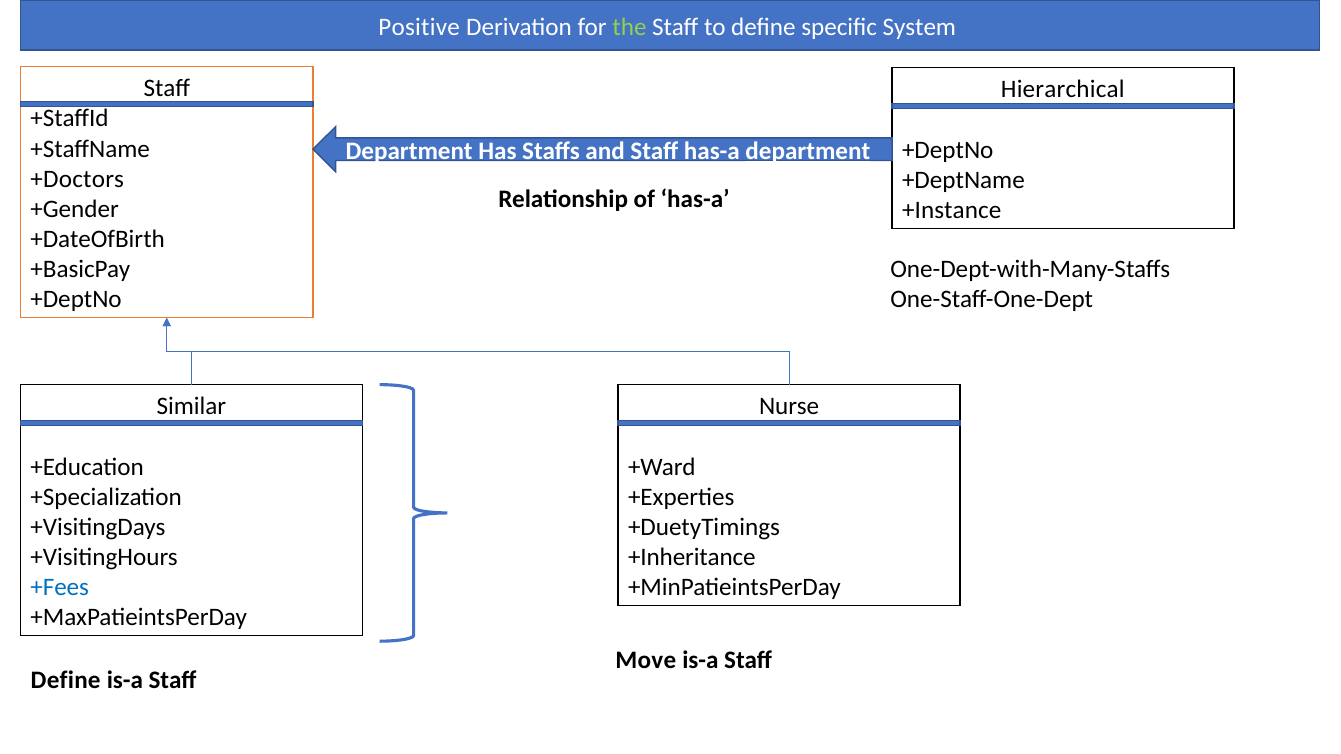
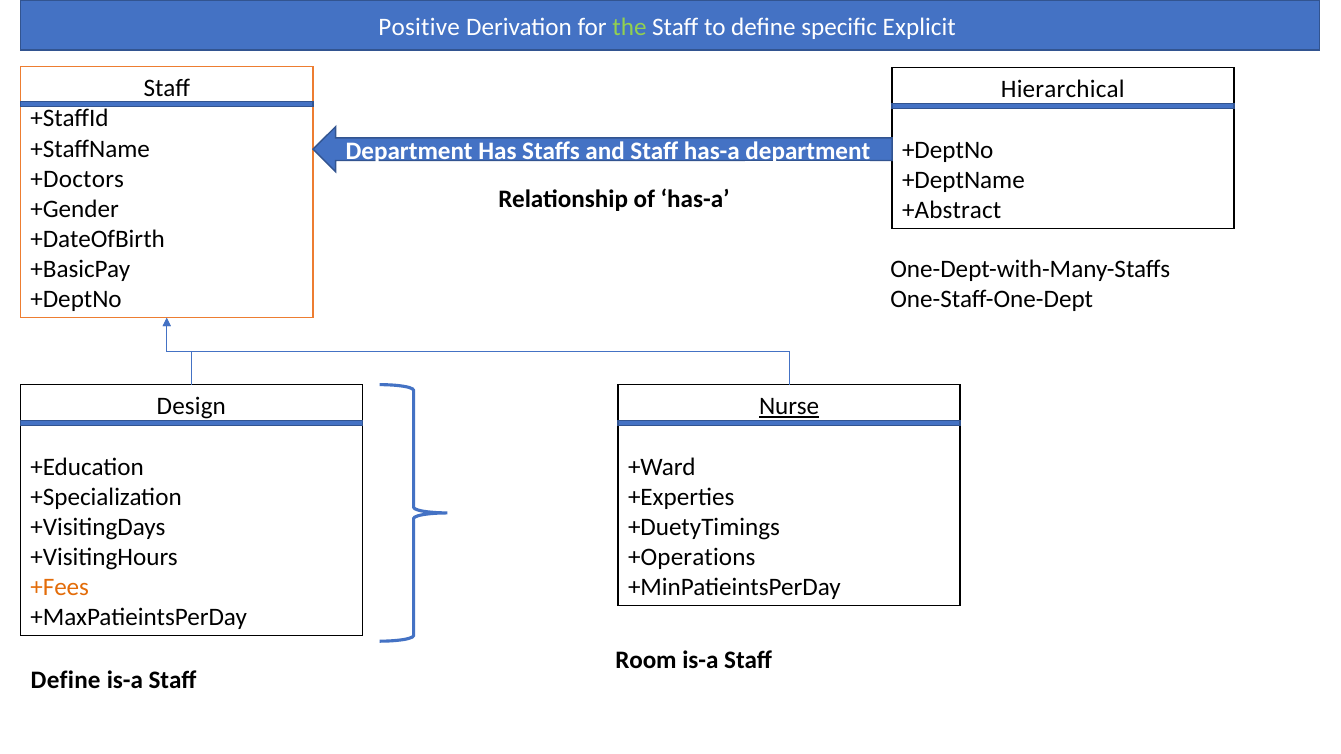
System: System -> Explicit
+Instance: +Instance -> +Abstract
Similar: Similar -> Design
Nurse underline: none -> present
+Inheritance: +Inheritance -> +Operations
+Fees colour: blue -> orange
Move: Move -> Room
